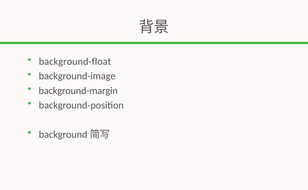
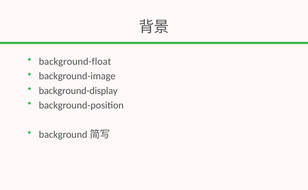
background-margin: background-margin -> background-display
